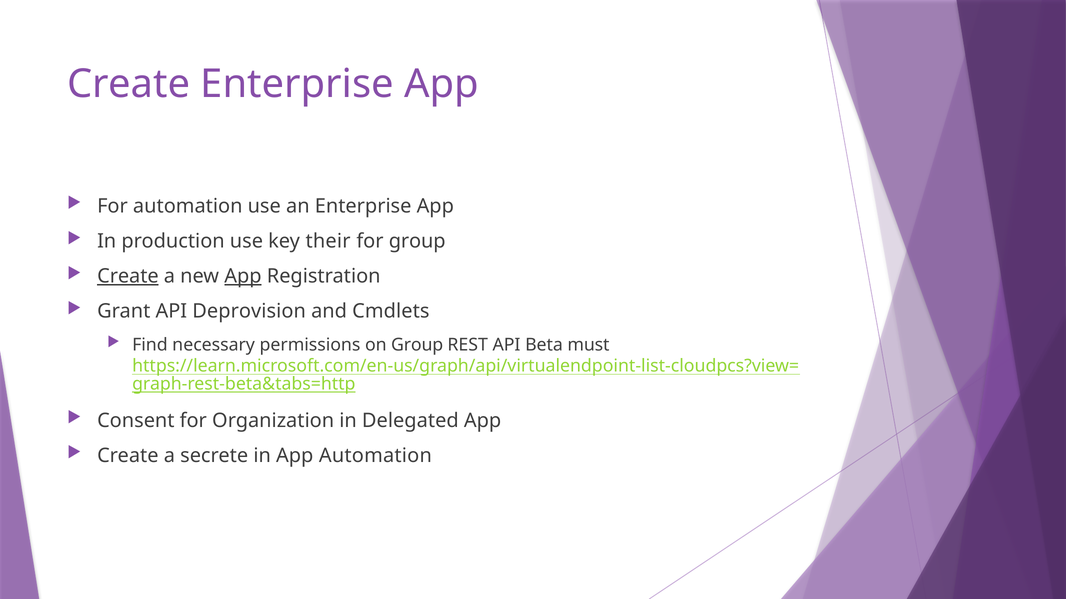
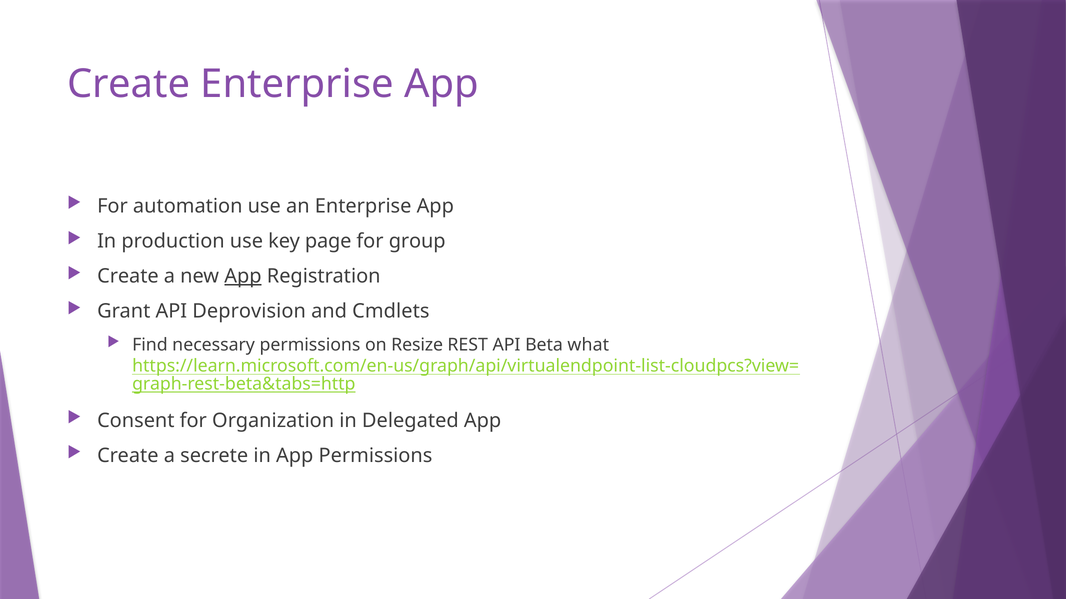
their: their -> page
Create at (128, 276) underline: present -> none
on Group: Group -> Resize
must: must -> what
App Automation: Automation -> Permissions
